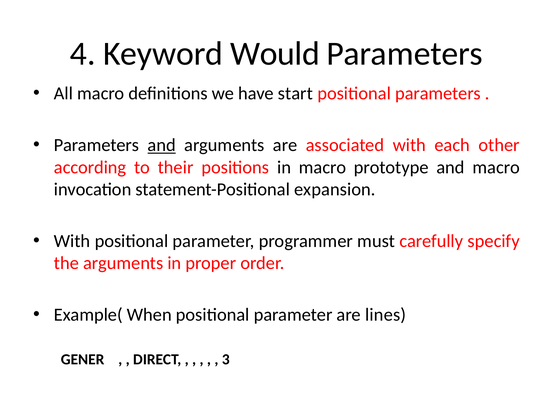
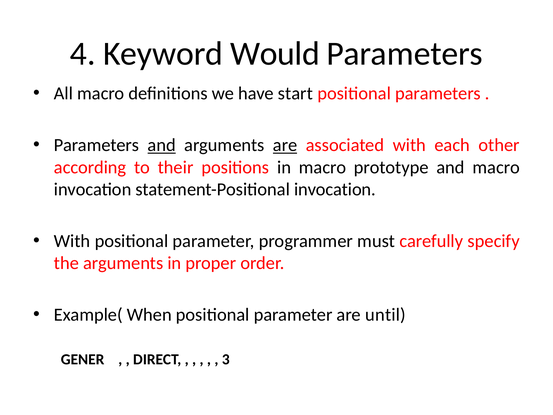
are at (285, 145) underline: none -> present
statement-Positional expansion: expansion -> invocation
lines: lines -> until
